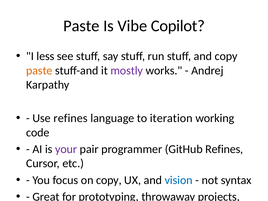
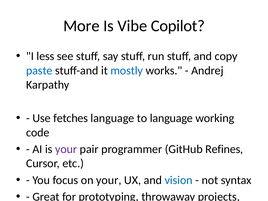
Paste at (81, 26): Paste -> More
paste at (39, 71) colour: orange -> blue
mostly colour: purple -> blue
Use refines: refines -> fetches
to iteration: iteration -> language
on copy: copy -> your
